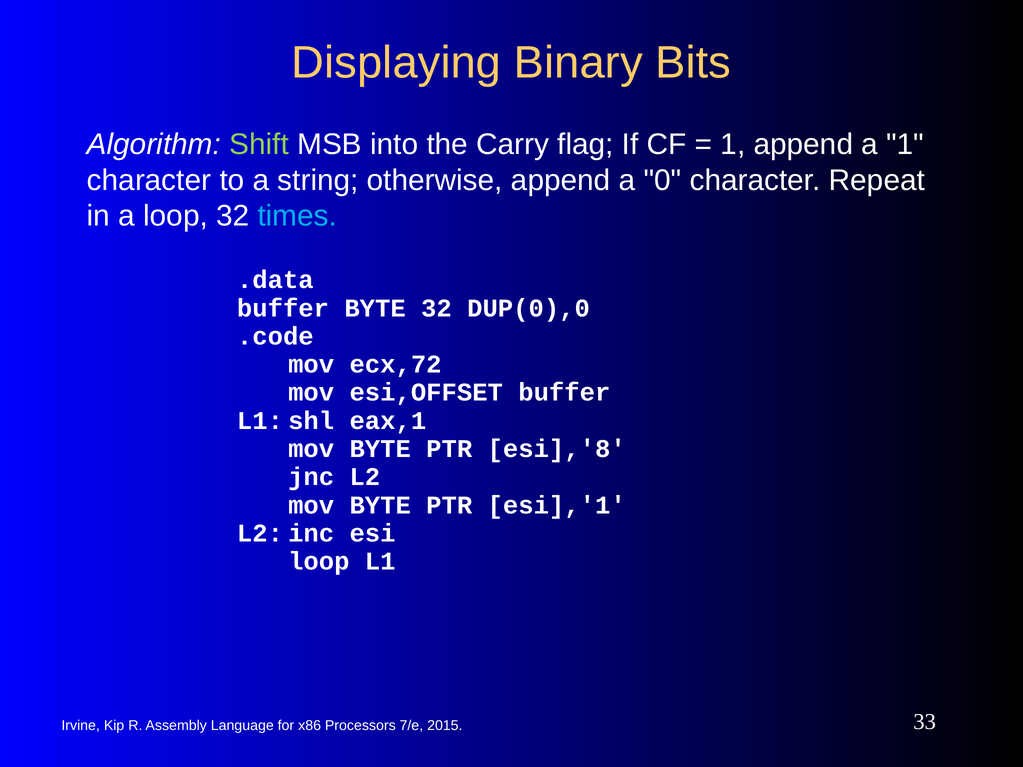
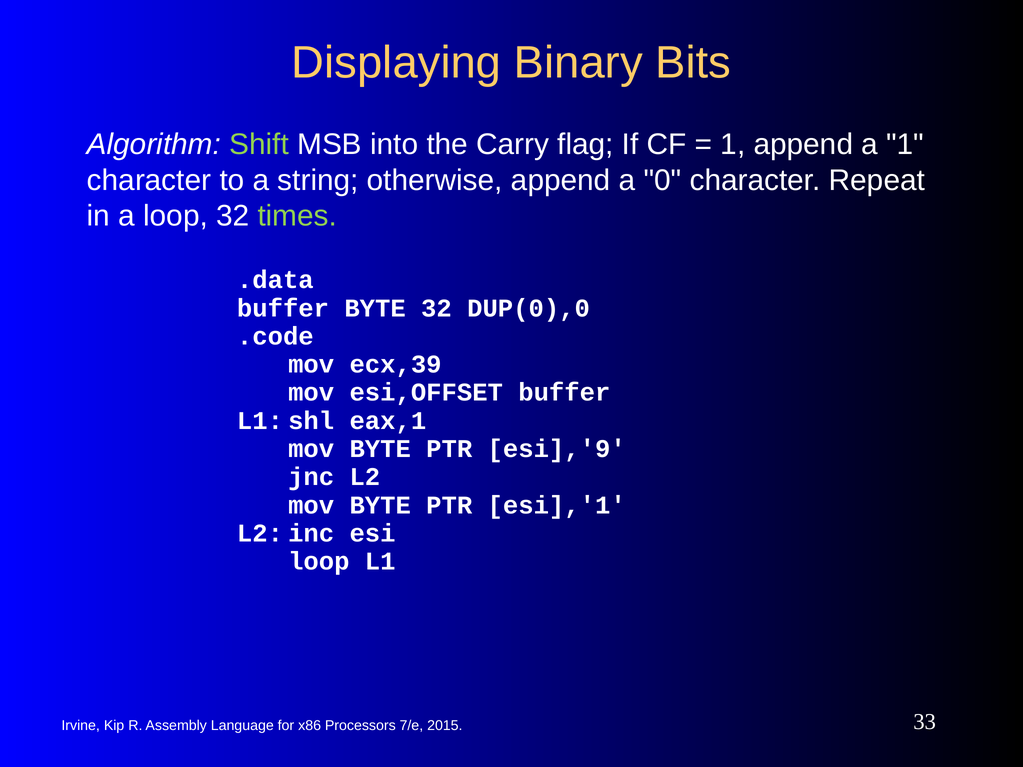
times colour: light blue -> light green
ecx,72: ecx,72 -> ecx,39
esi],'8: esi],'8 -> esi],'9
